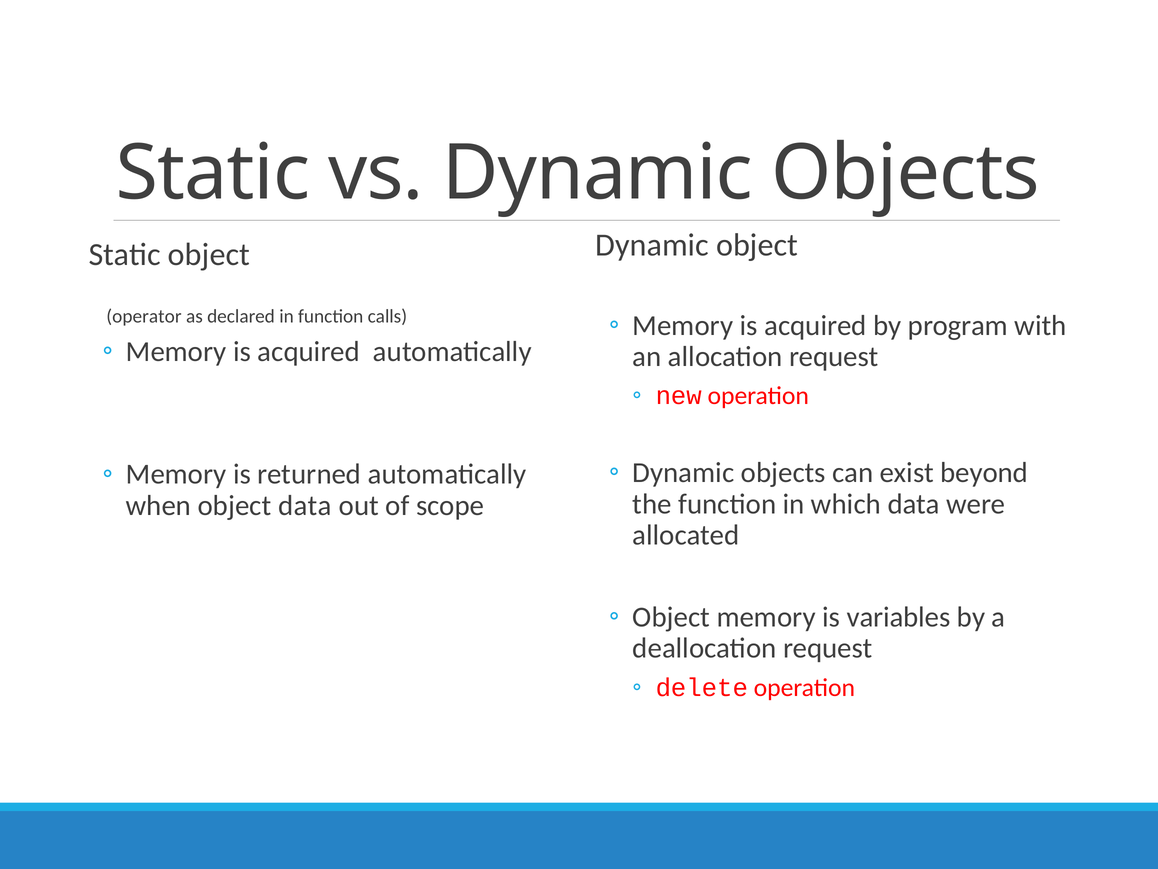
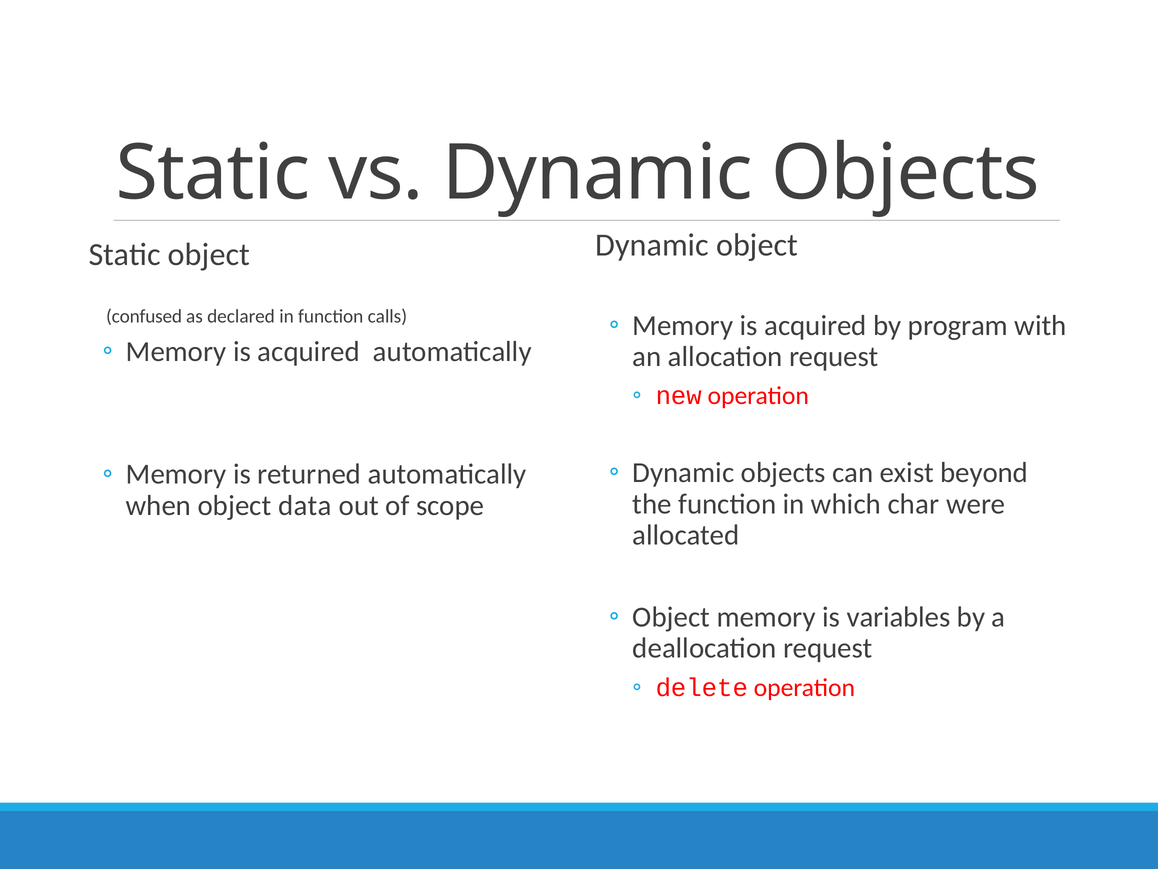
operator: operator -> confused
which data: data -> char
